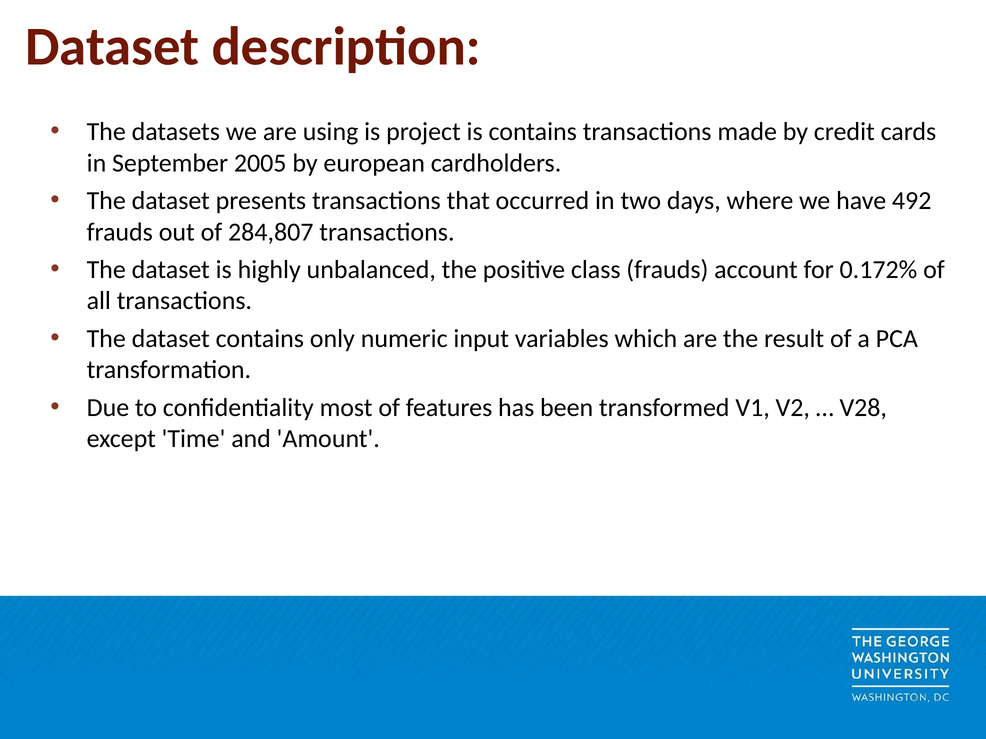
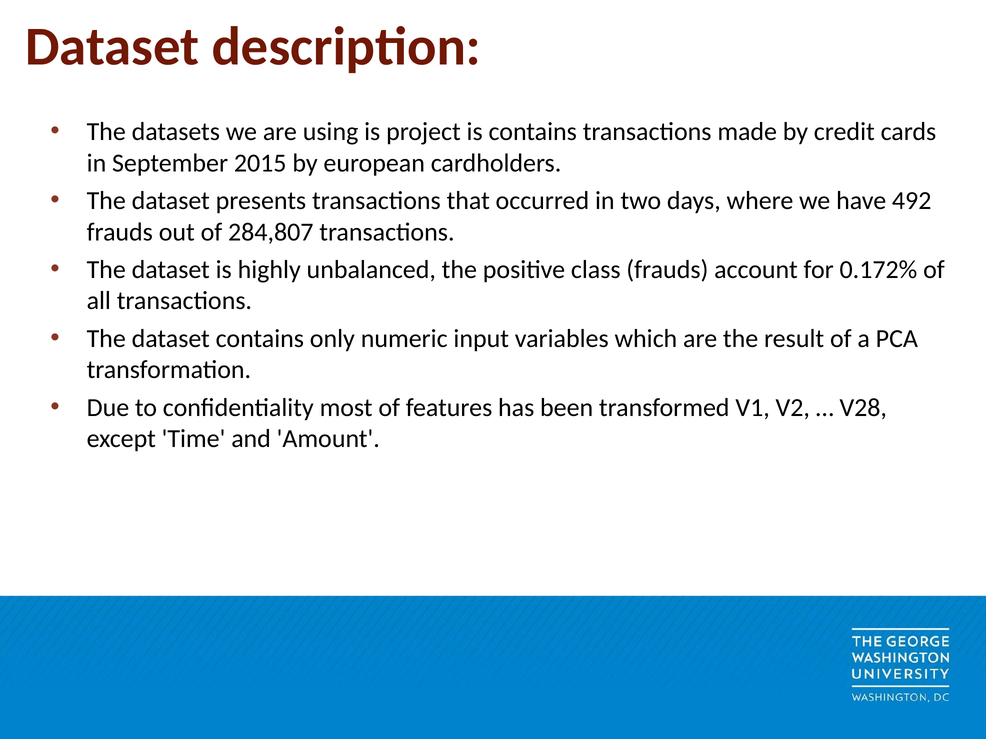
2005: 2005 -> 2015
